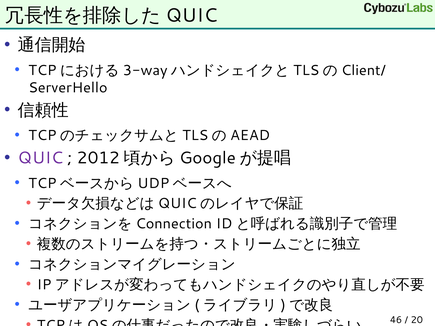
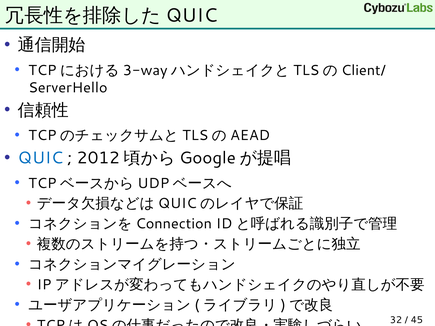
QUIC colour: purple -> blue
46: 46 -> 32
20: 20 -> 45
